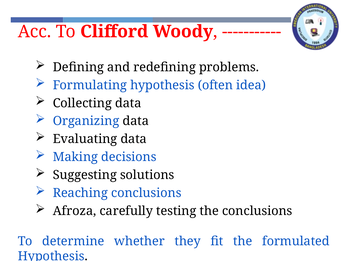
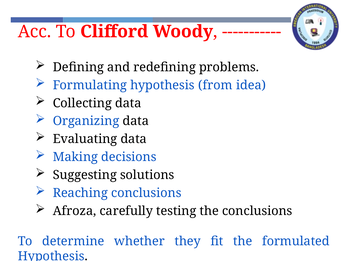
often: often -> from
